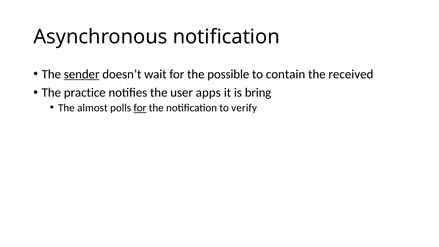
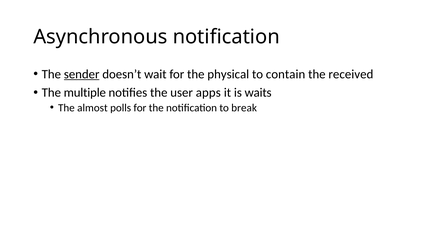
possible: possible -> physical
practice: practice -> multiple
bring: bring -> waits
for at (140, 108) underline: present -> none
verify: verify -> break
